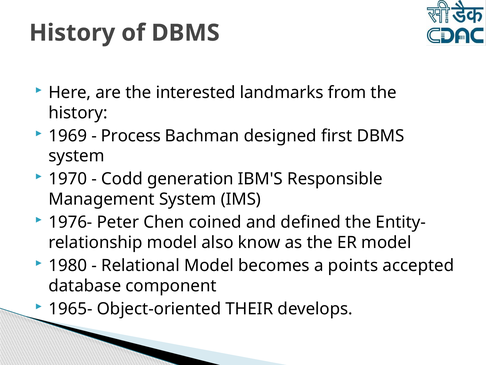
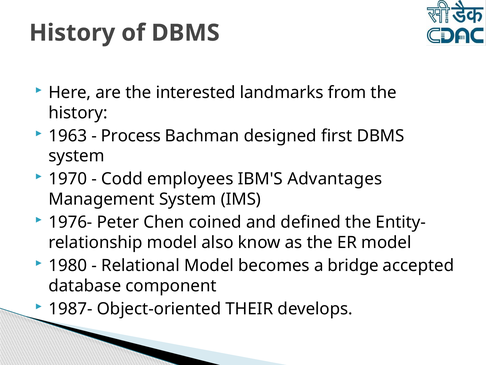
1969: 1969 -> 1963
generation: generation -> employees
Responsible: Responsible -> Advantages
points: points -> bridge
1965-: 1965- -> 1987-
